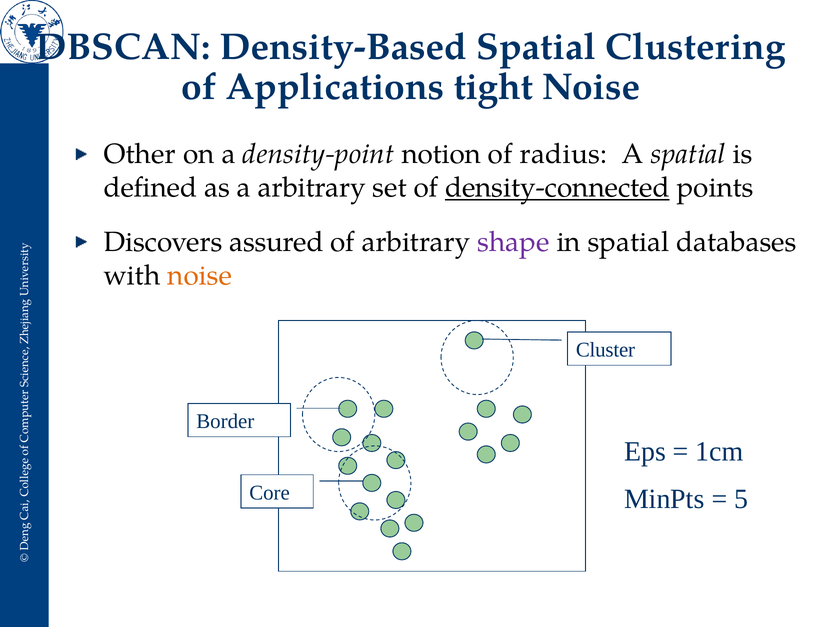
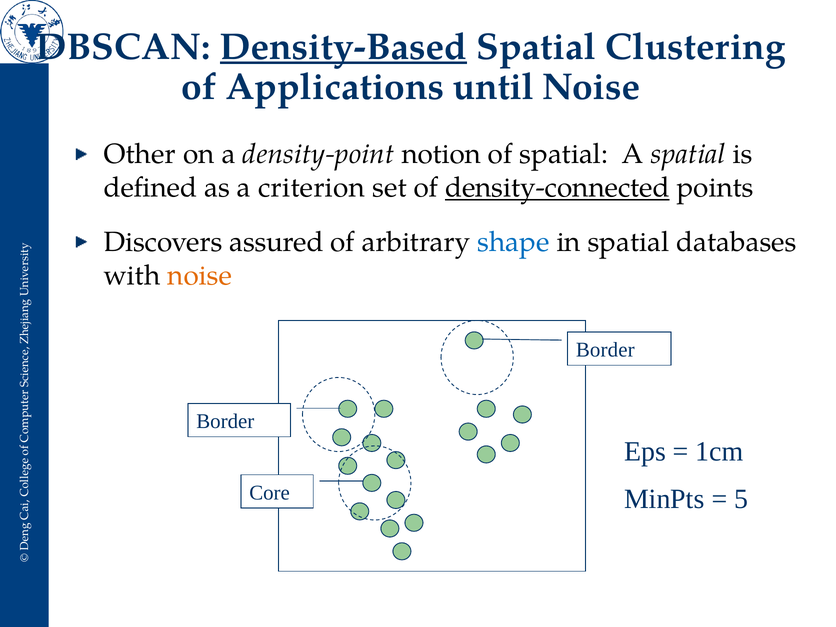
Density-Based underline: none -> present
tight: tight -> until
of radius: radius -> spatial
a arbitrary: arbitrary -> criterion
shape colour: purple -> blue
Cluster at (605, 350): Cluster -> Border
